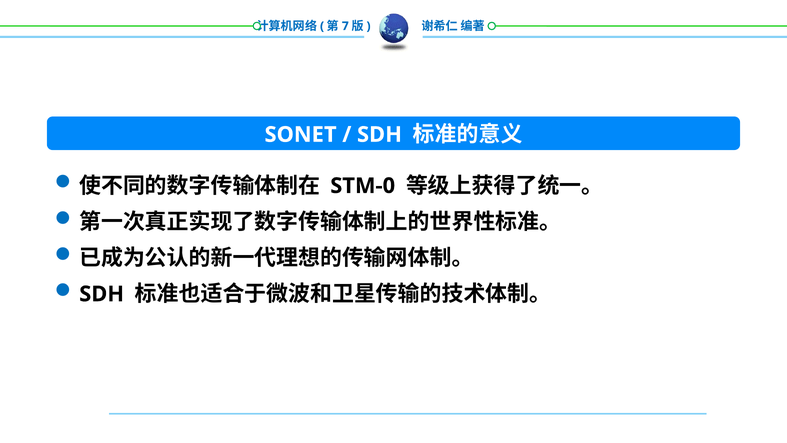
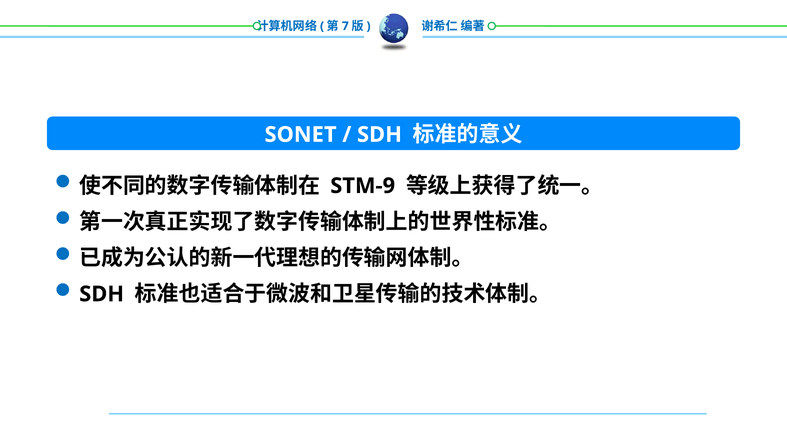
STM-0: STM-0 -> STM-9
